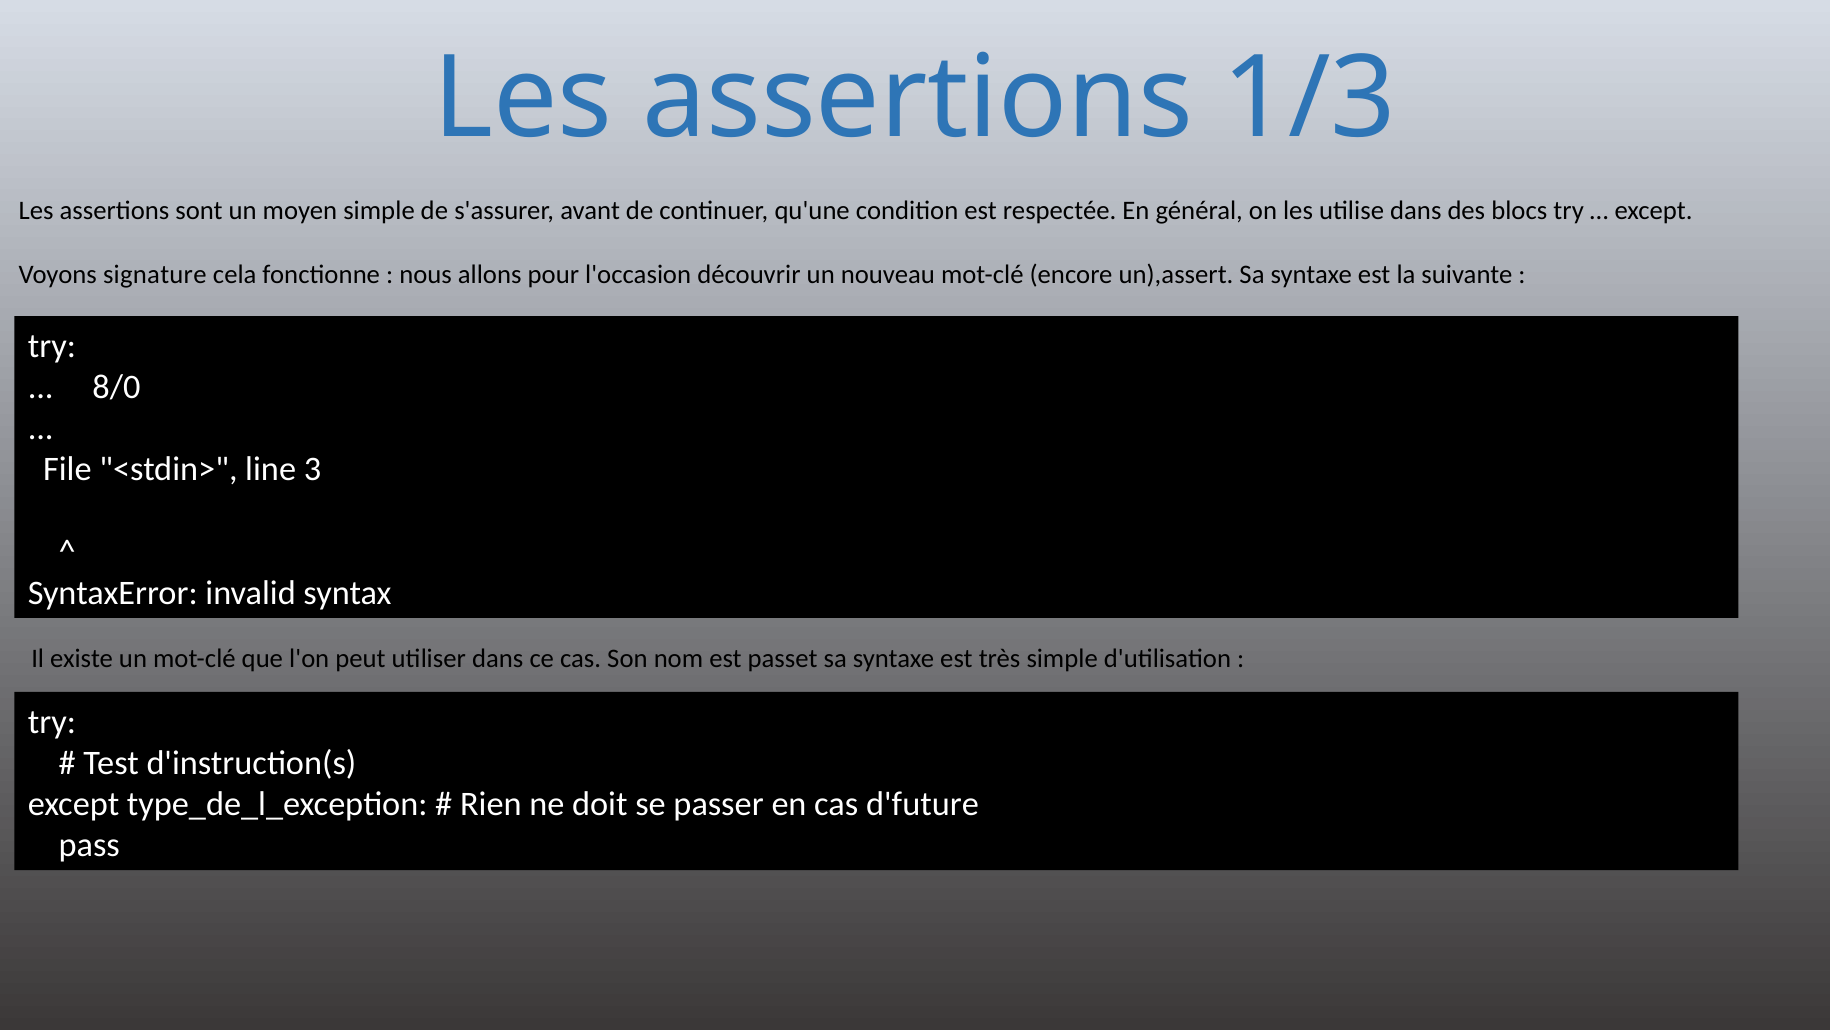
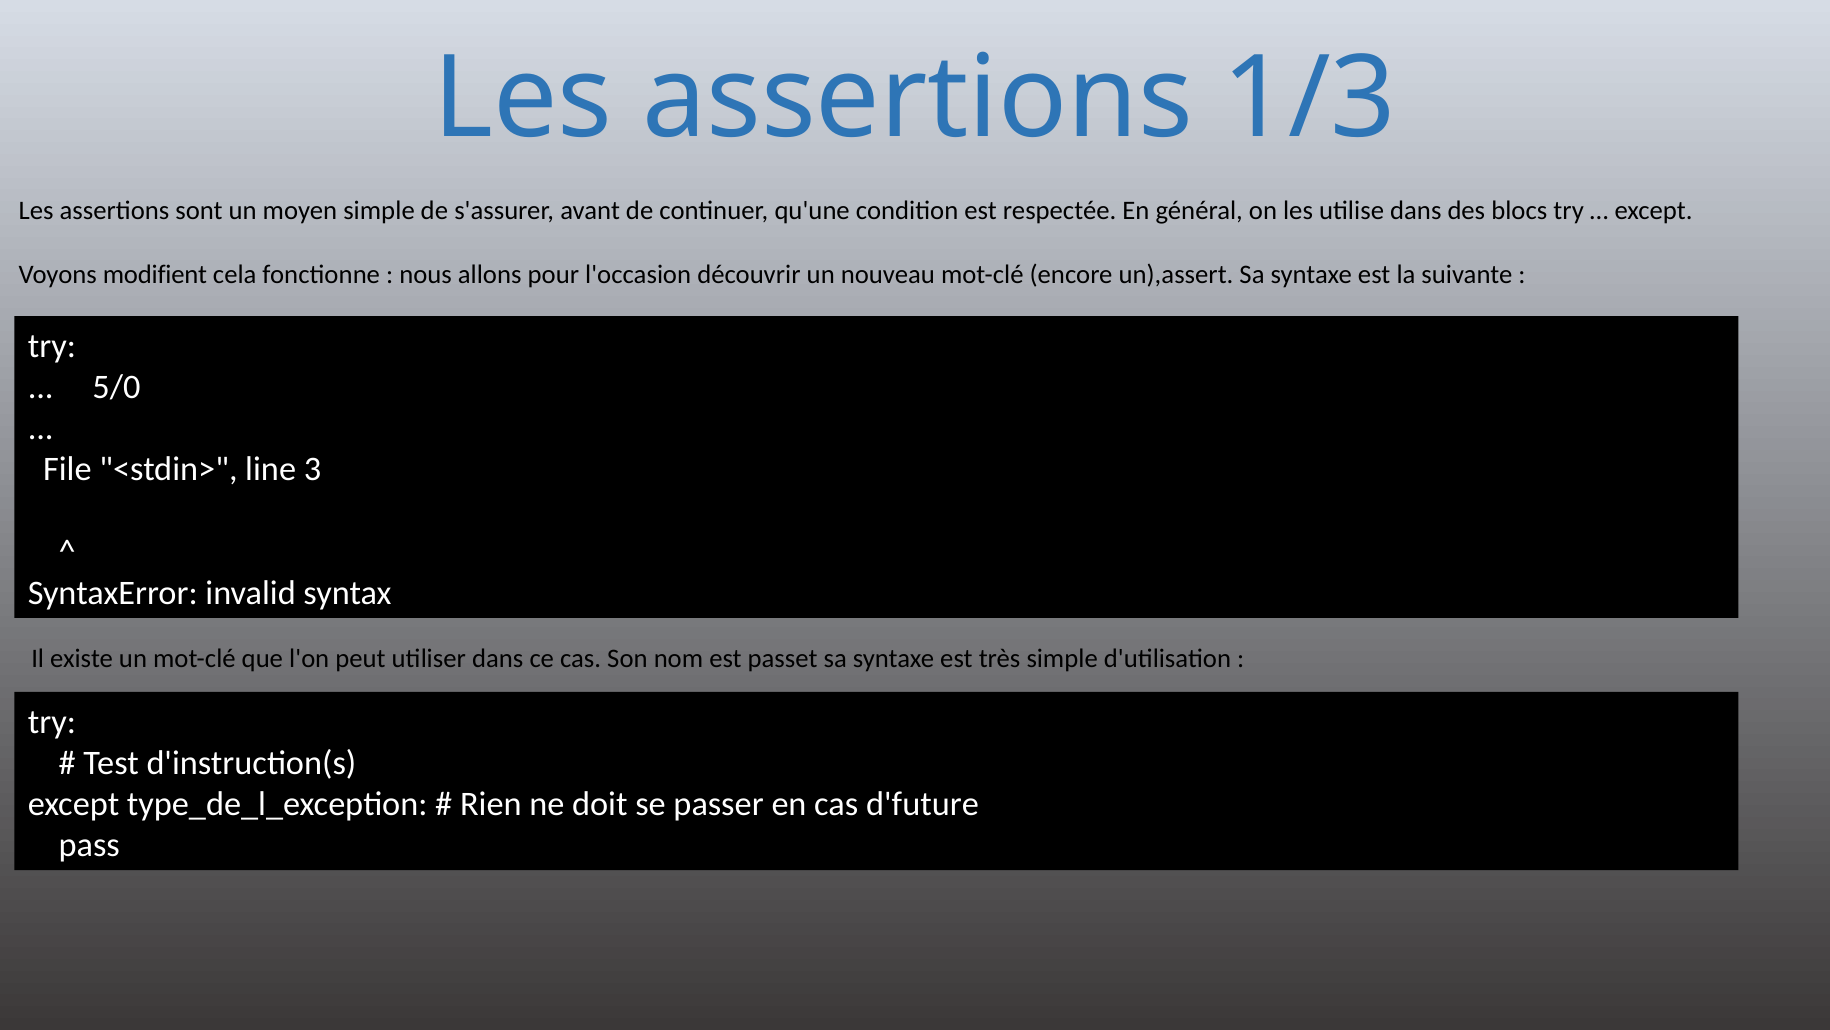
signature: signature -> modifient
8/0: 8/0 -> 5/0
